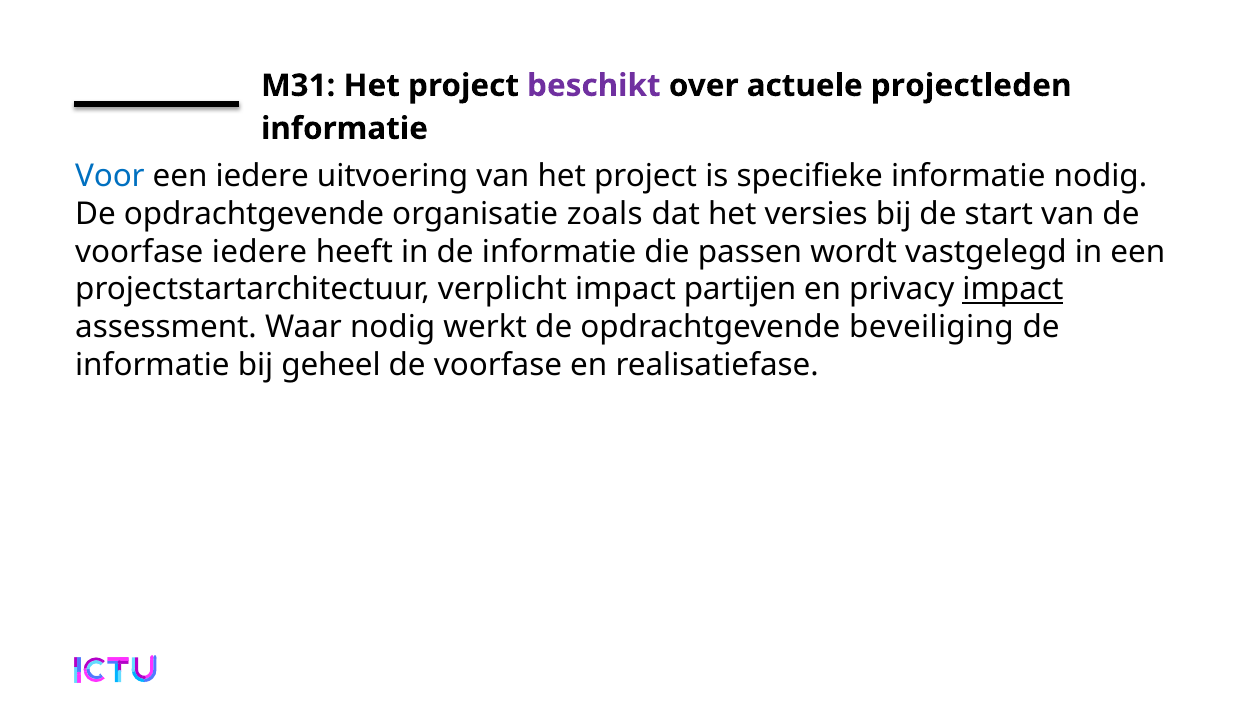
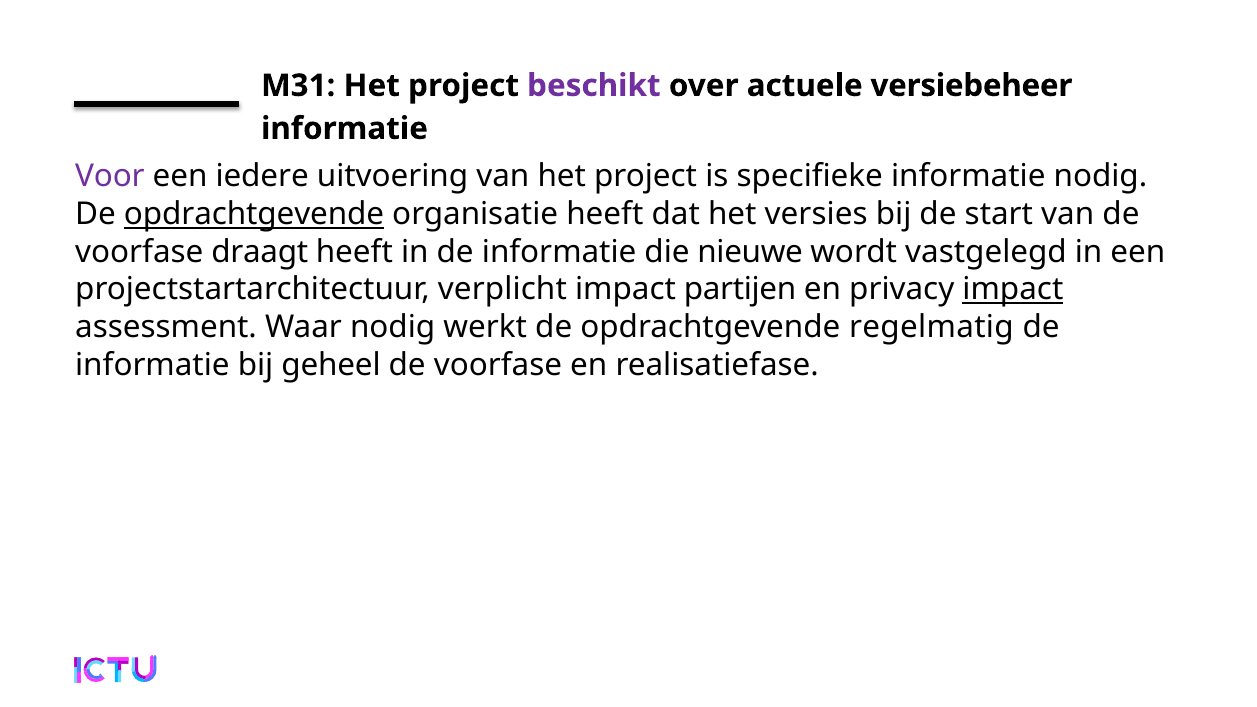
projectleden: projectleden -> versiebeheer
Voor colour: blue -> purple
opdrachtgevende at (254, 214) underline: none -> present
organisatie zoals: zoals -> heeft
voorfase iedere: iedere -> draagt
passen: passen -> nieuwe
beveiliging: beveiliging -> regelmatig
